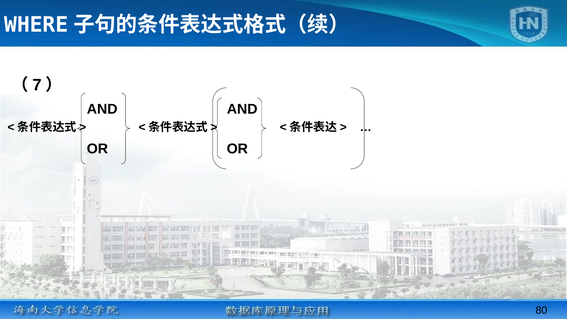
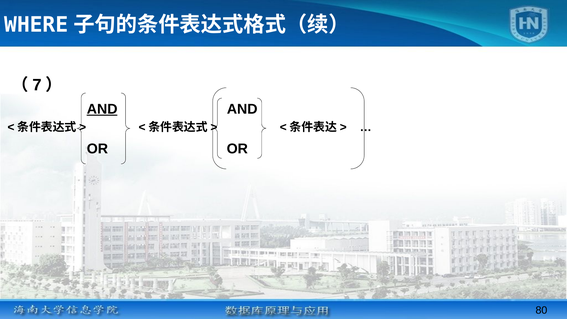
AND at (102, 109) underline: none -> present
